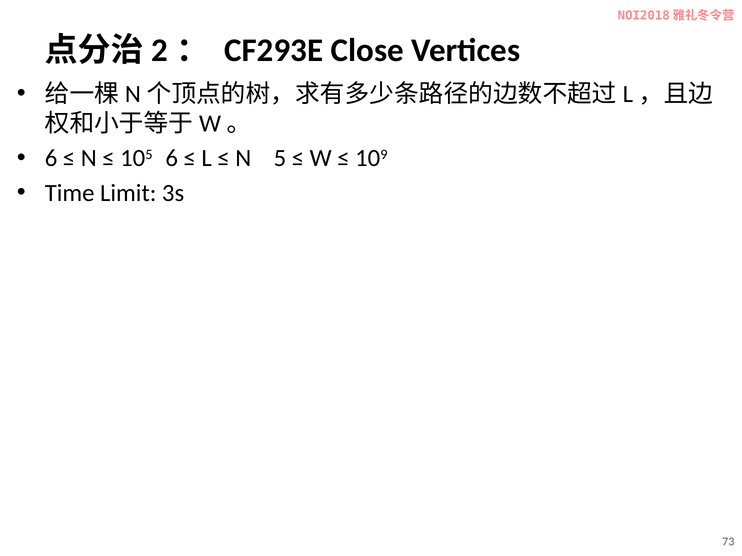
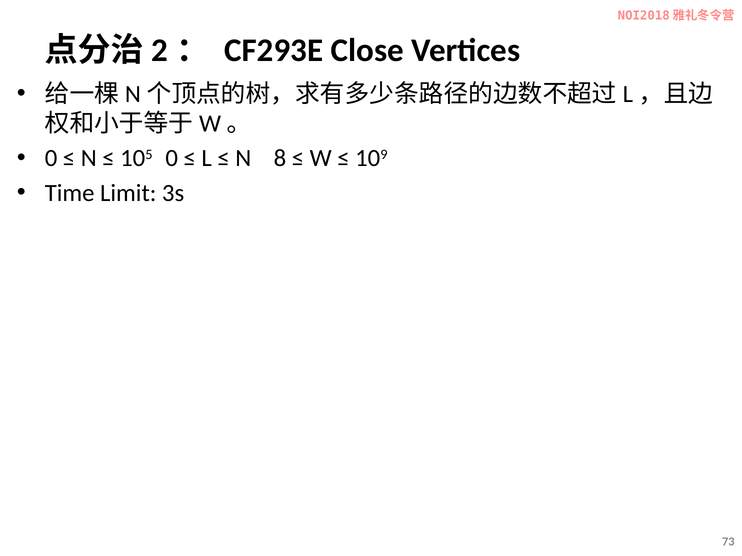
6 at (51, 158): 6 -> 0
105 6: 6 -> 0
5: 5 -> 8
